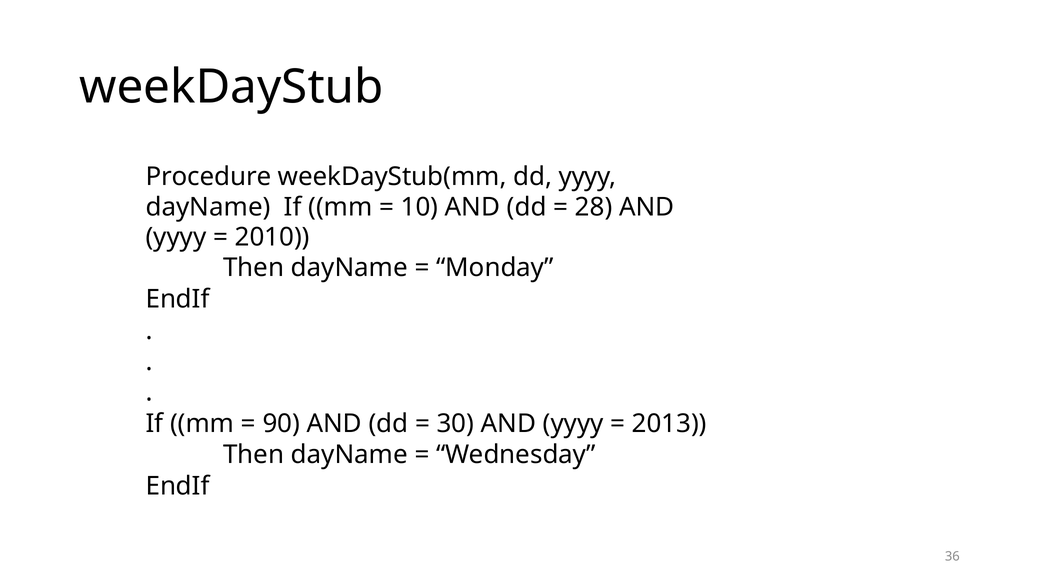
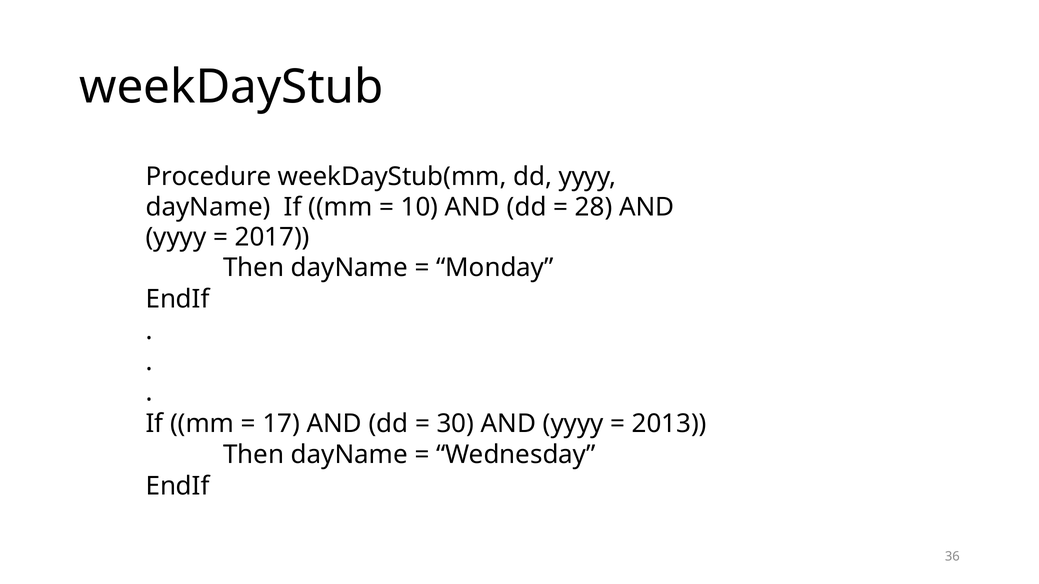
2010: 2010 -> 2017
90: 90 -> 17
